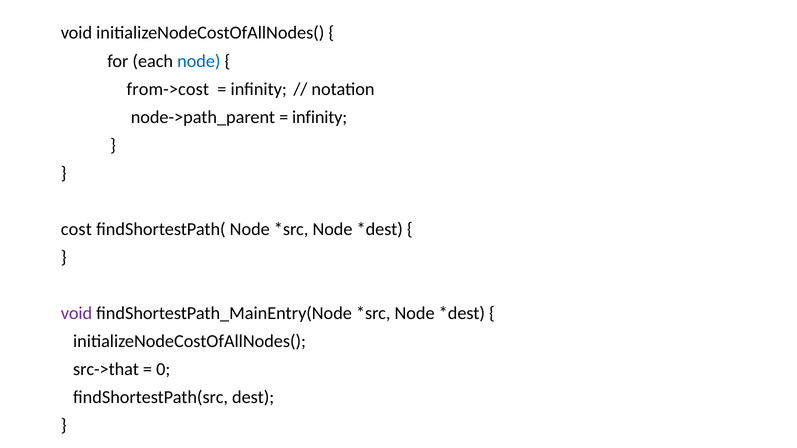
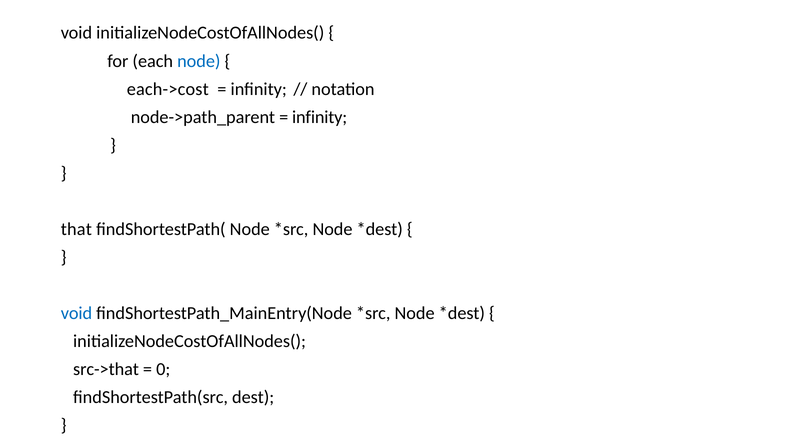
from->cost: from->cost -> each->cost
cost: cost -> that
void at (76, 313) colour: purple -> blue
